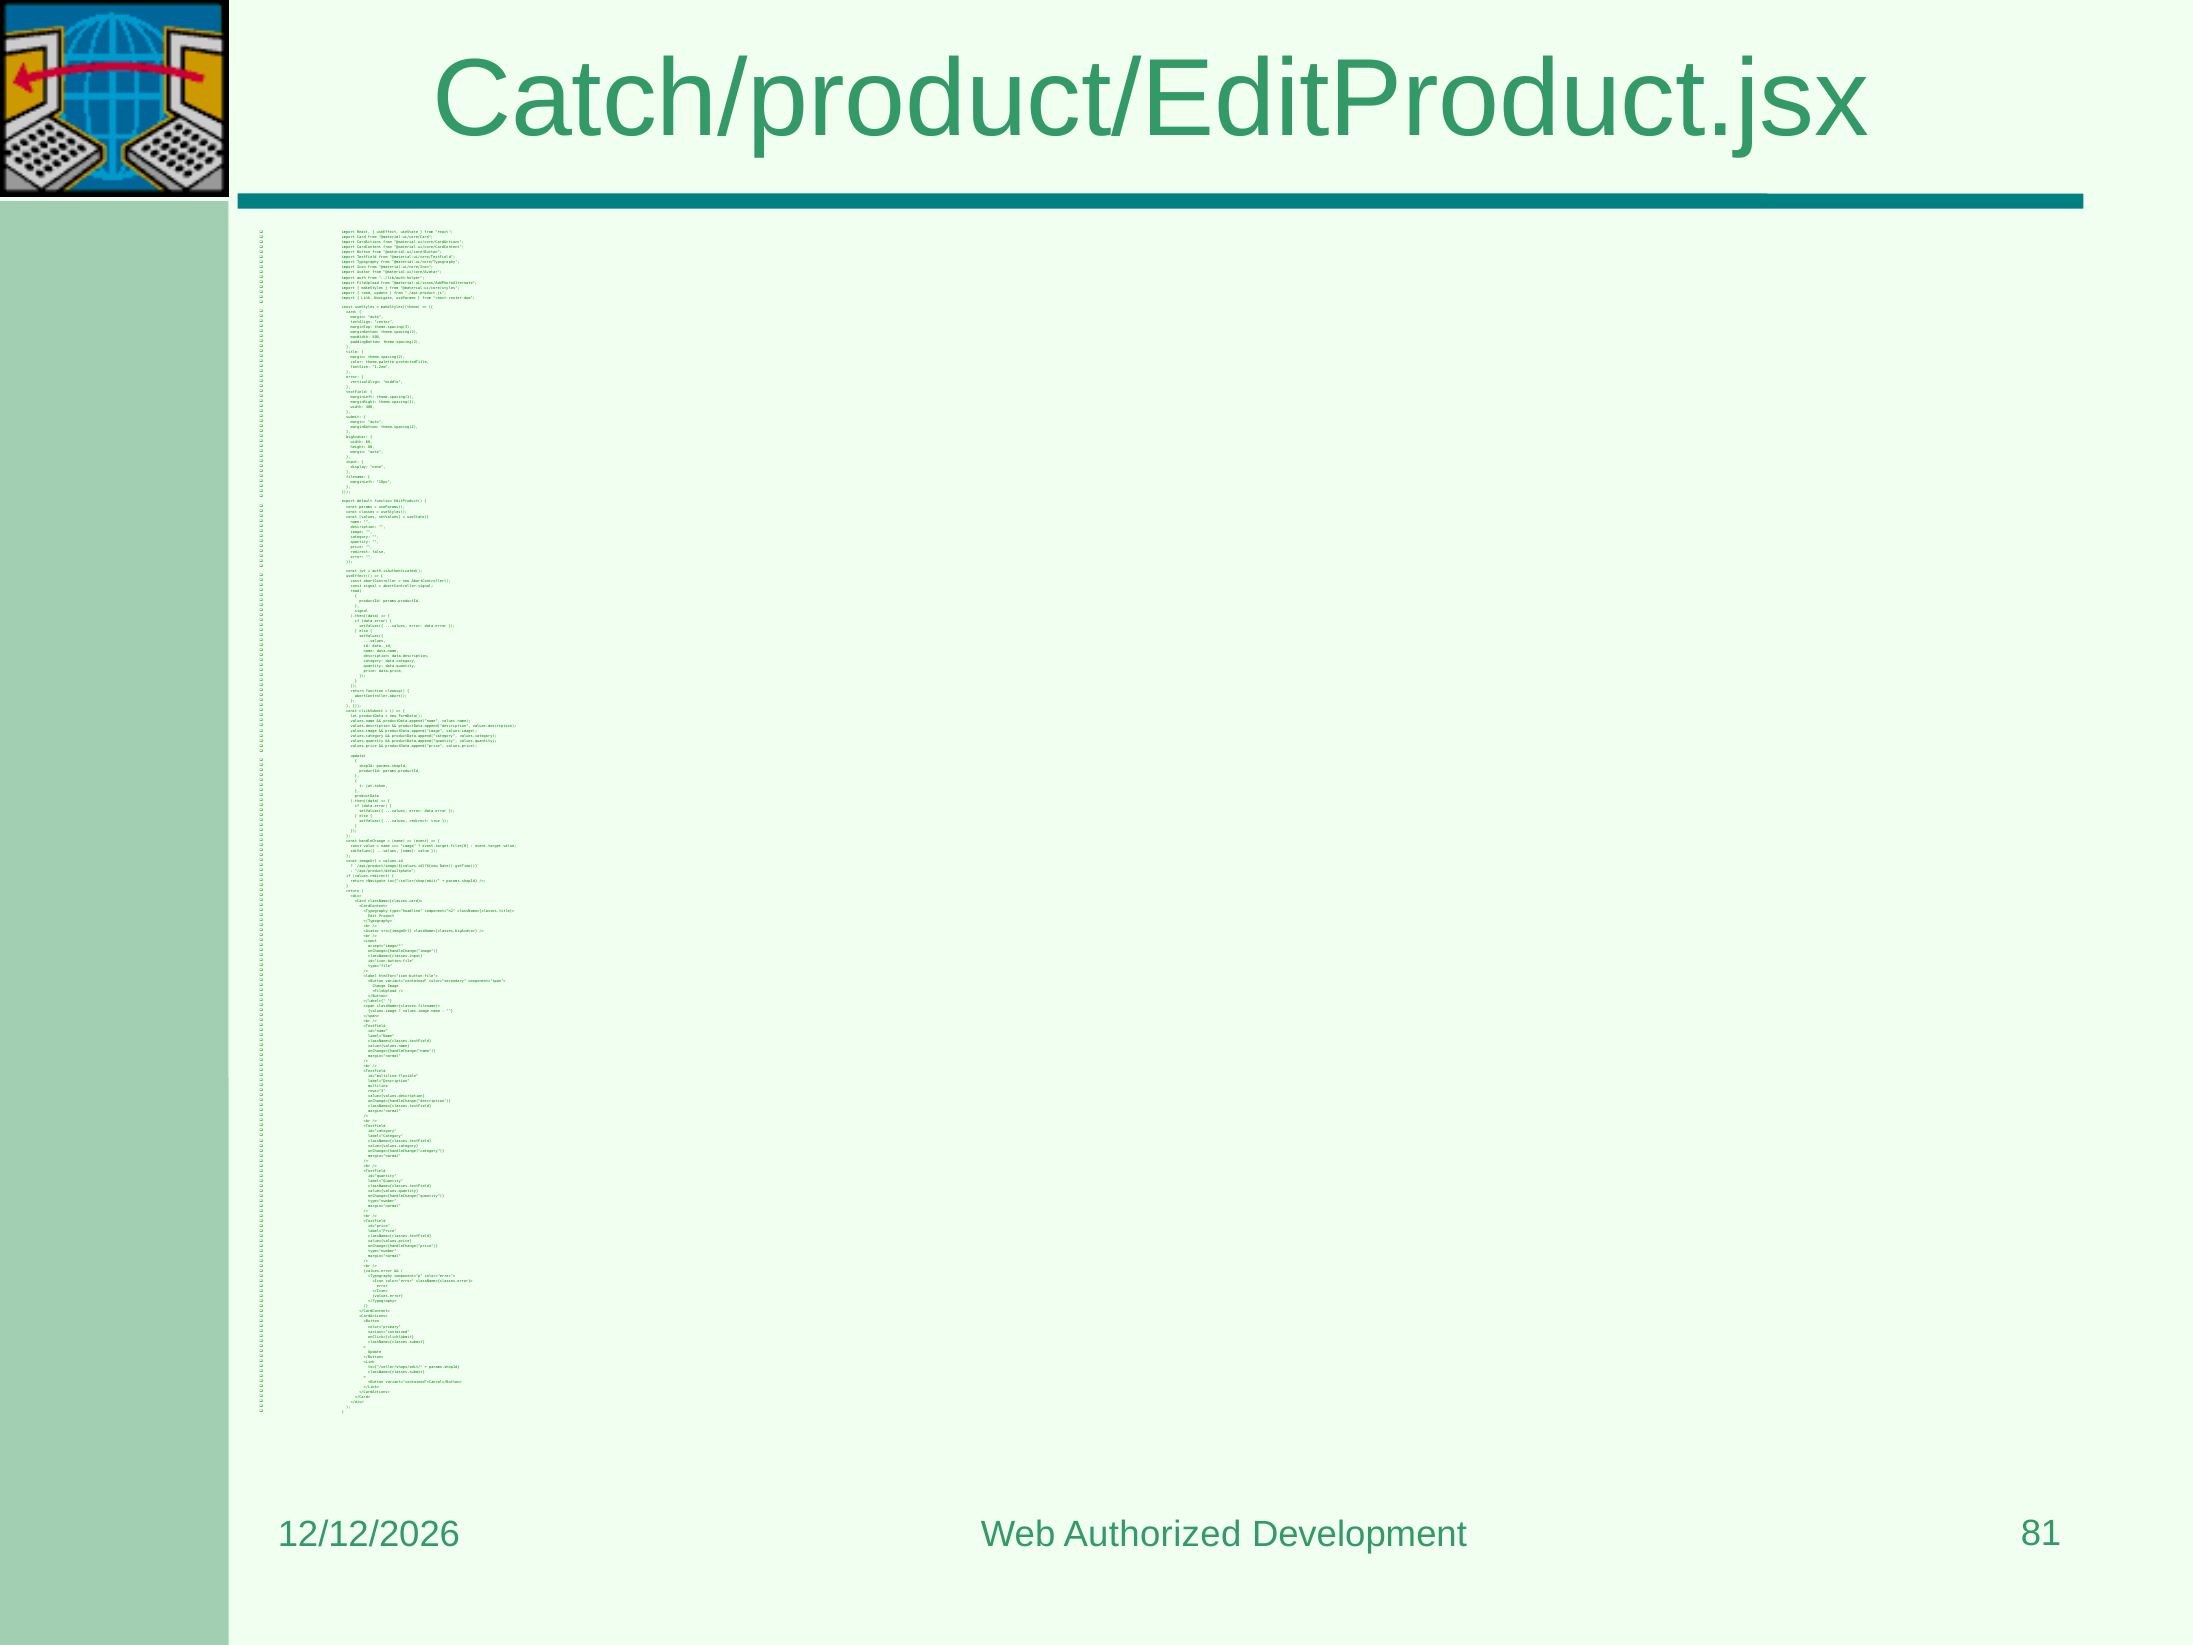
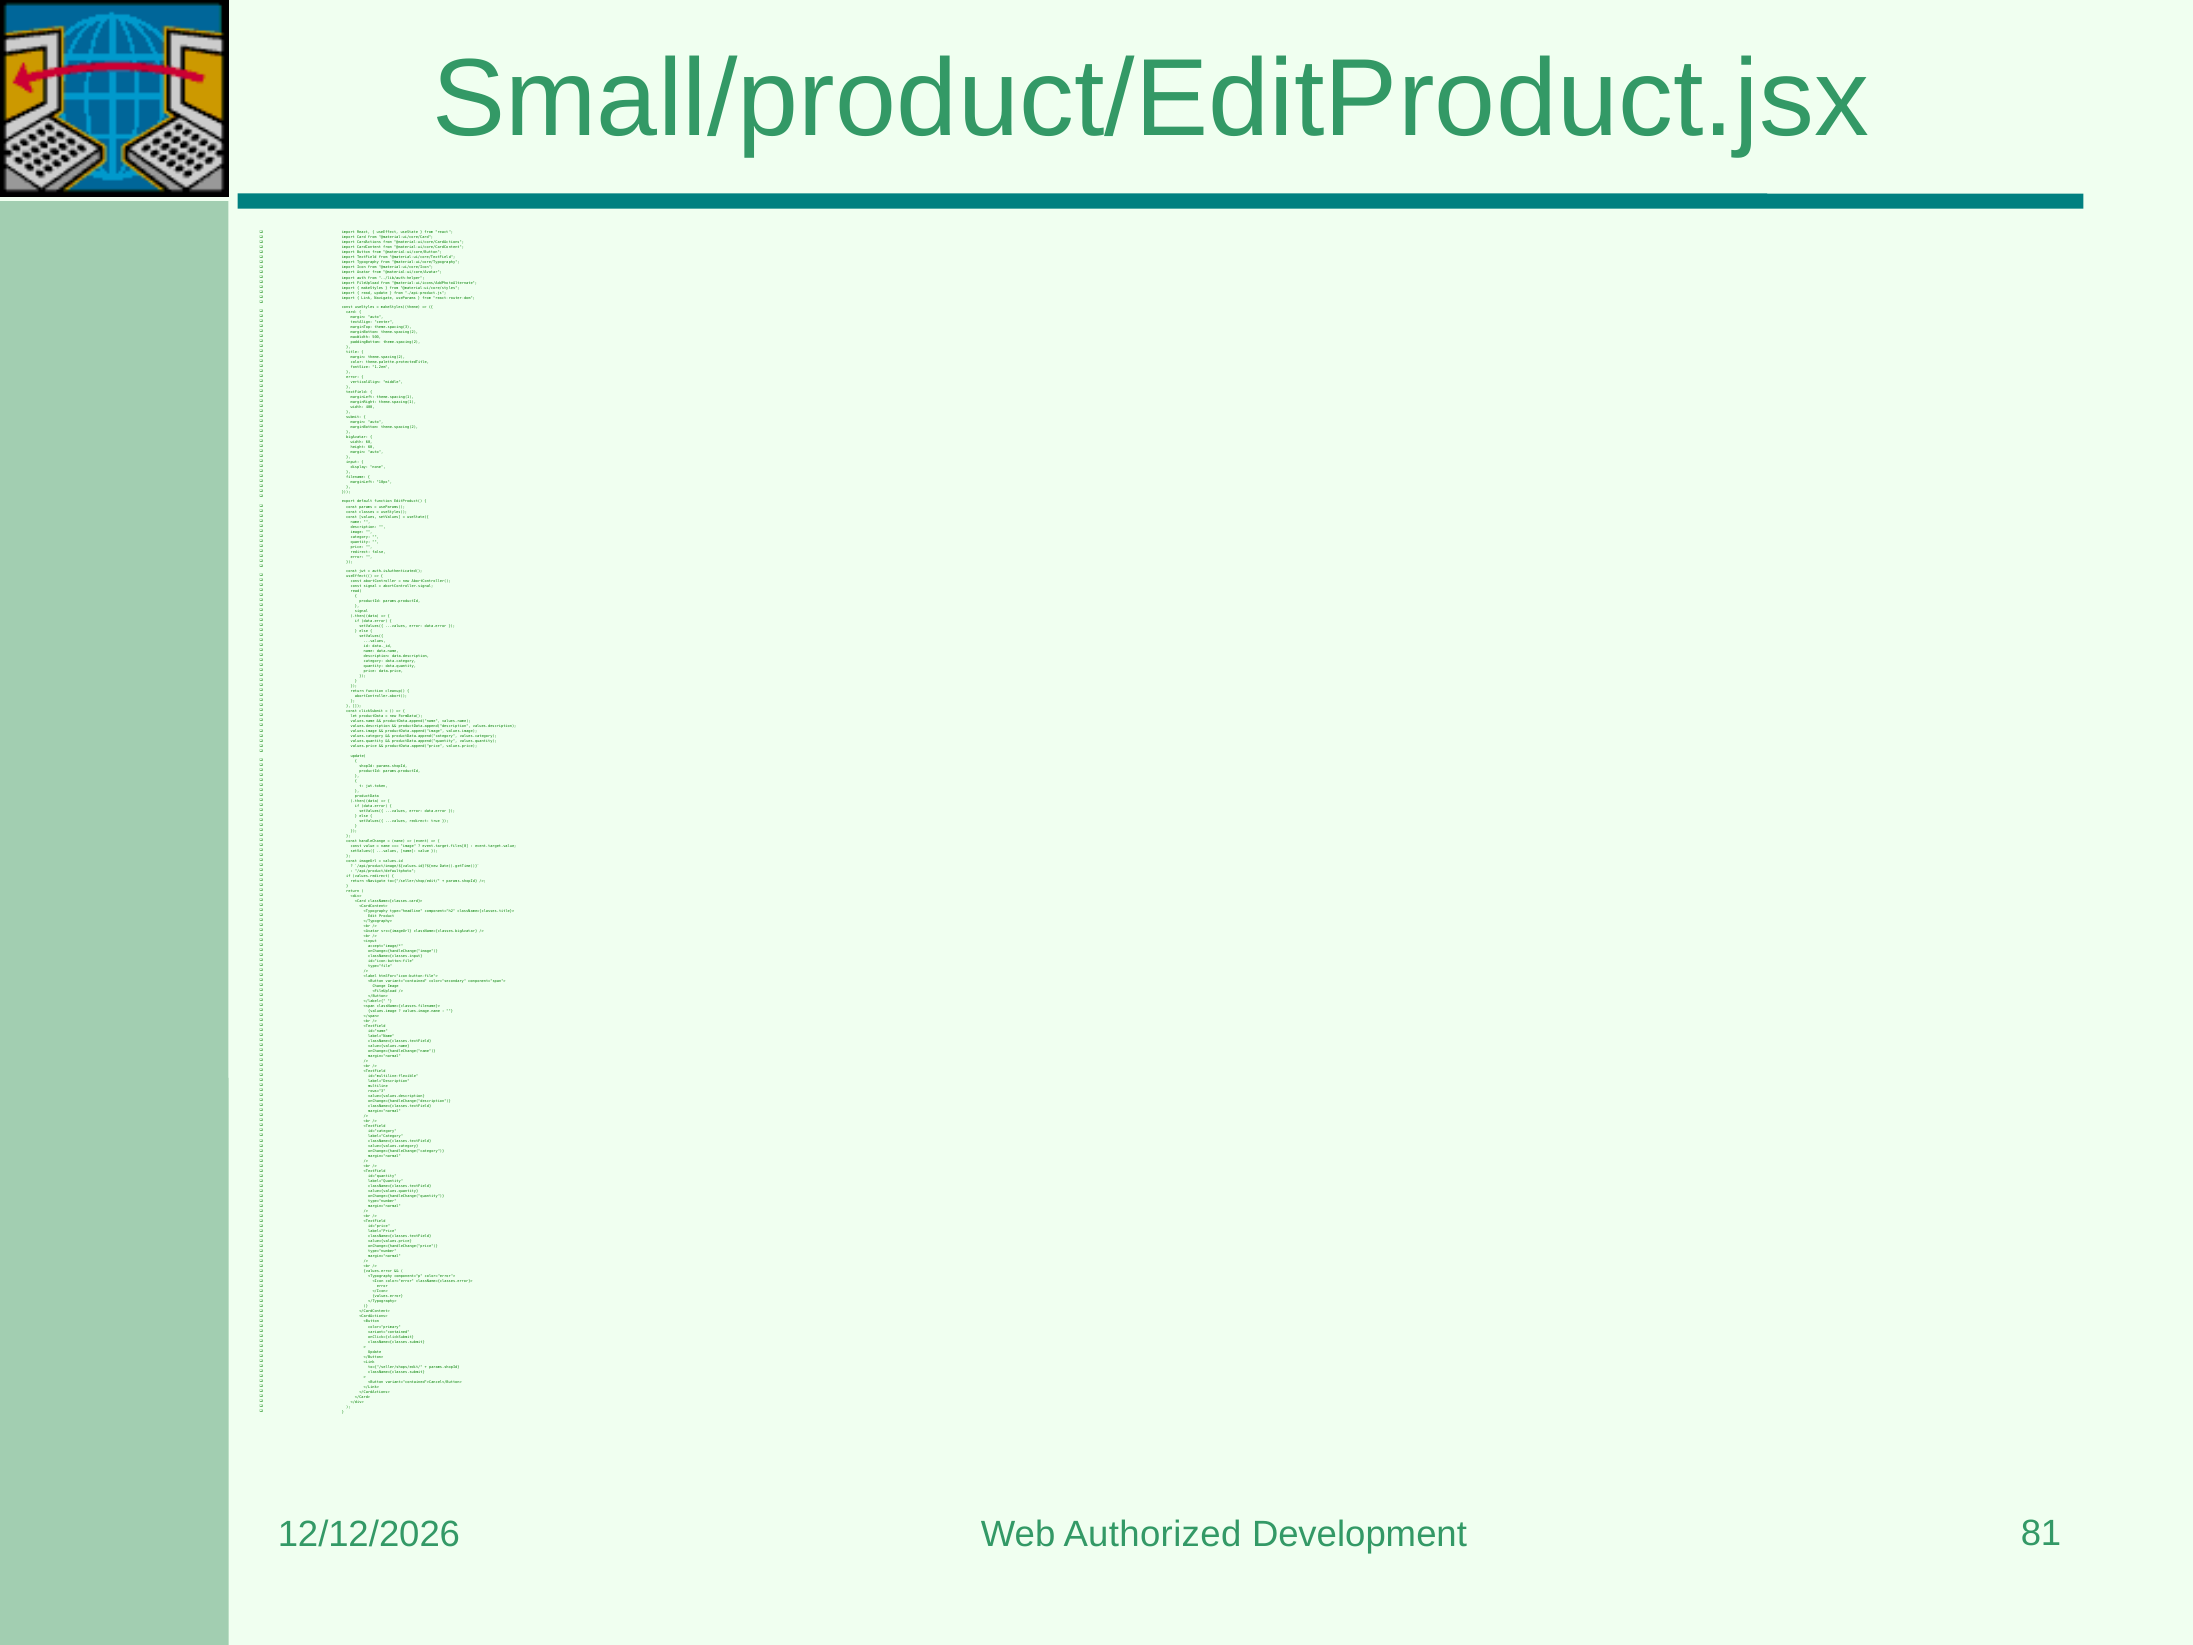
Catch/product/EditProduct.jsx: Catch/product/EditProduct.jsx -> Small/product/EditProduct.jsx
